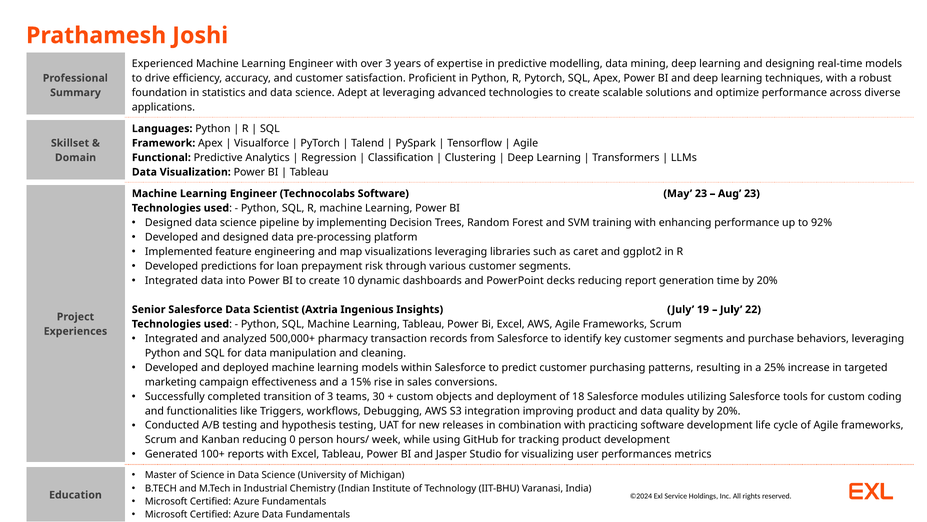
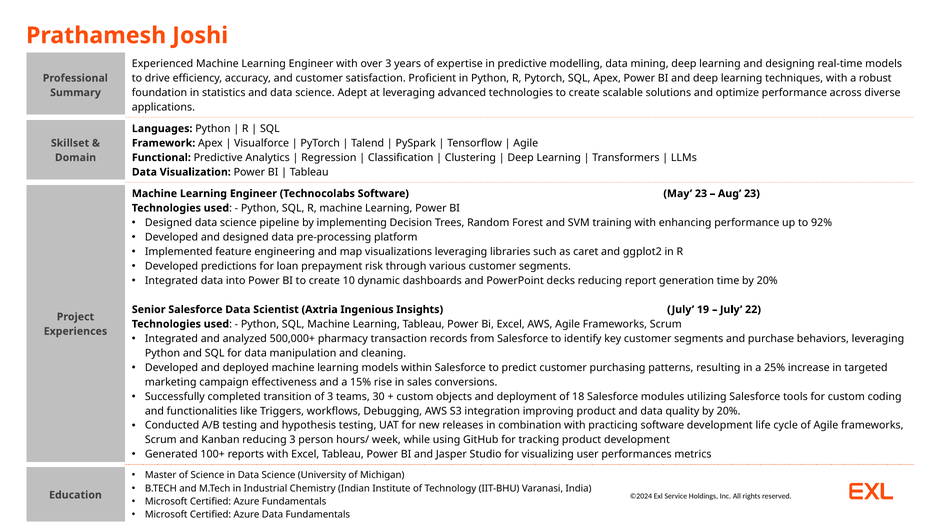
reducing 0: 0 -> 3
